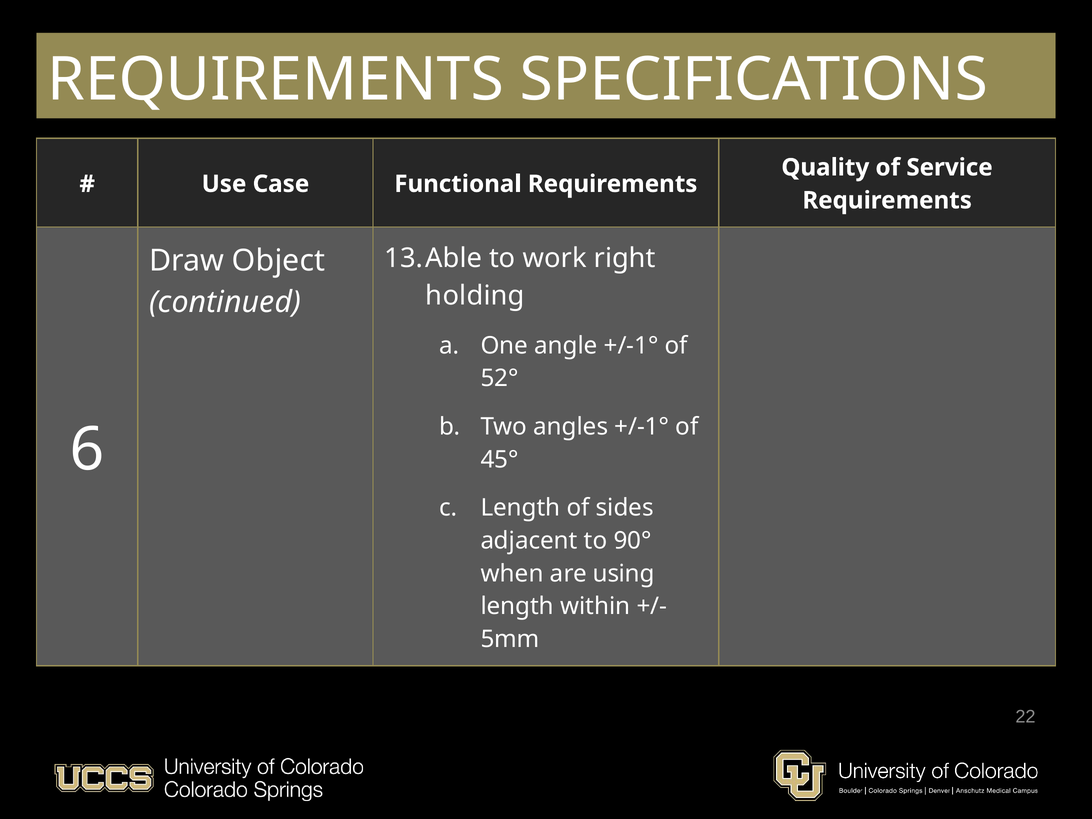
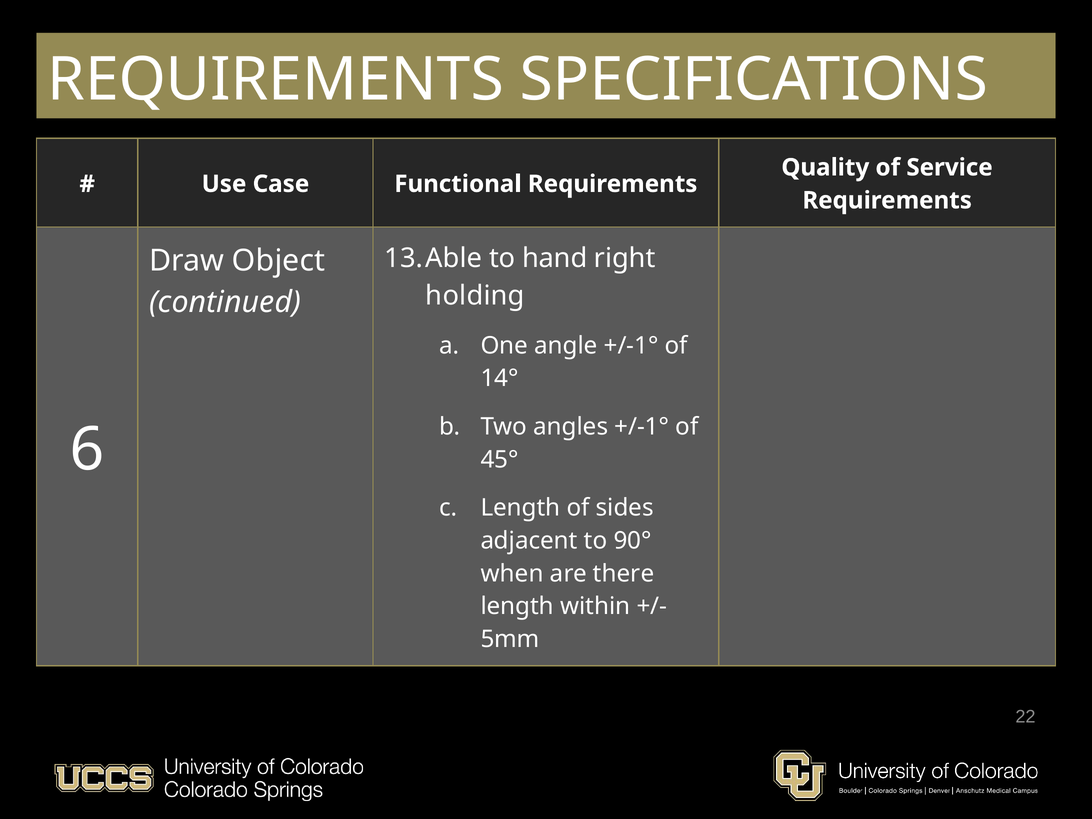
work: work -> hand
52°: 52° -> 14°
using: using -> there
